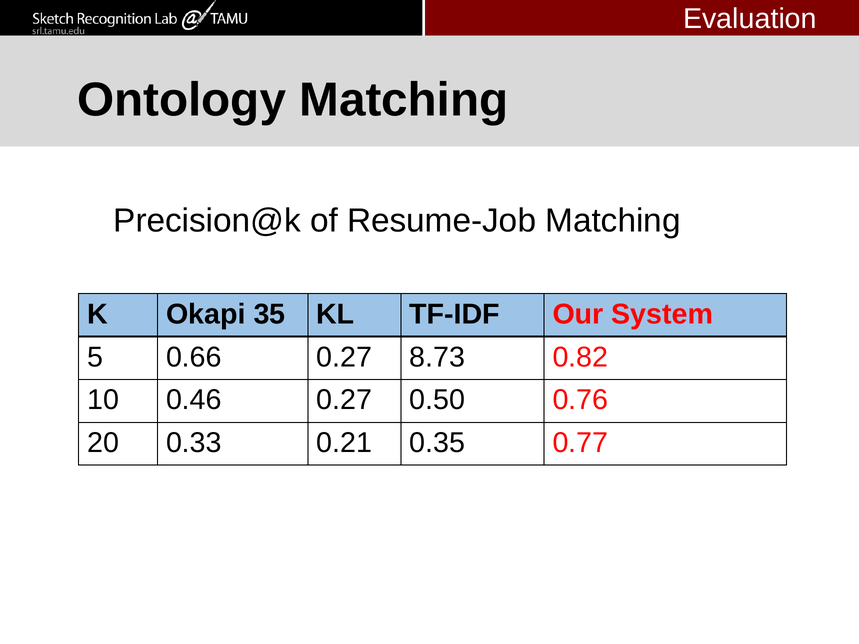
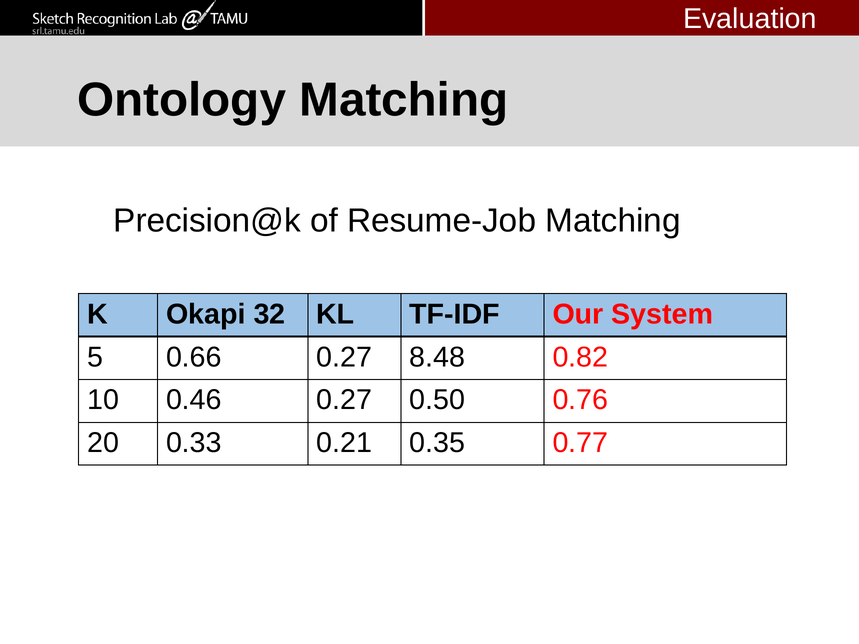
35: 35 -> 32
8.73: 8.73 -> 8.48
